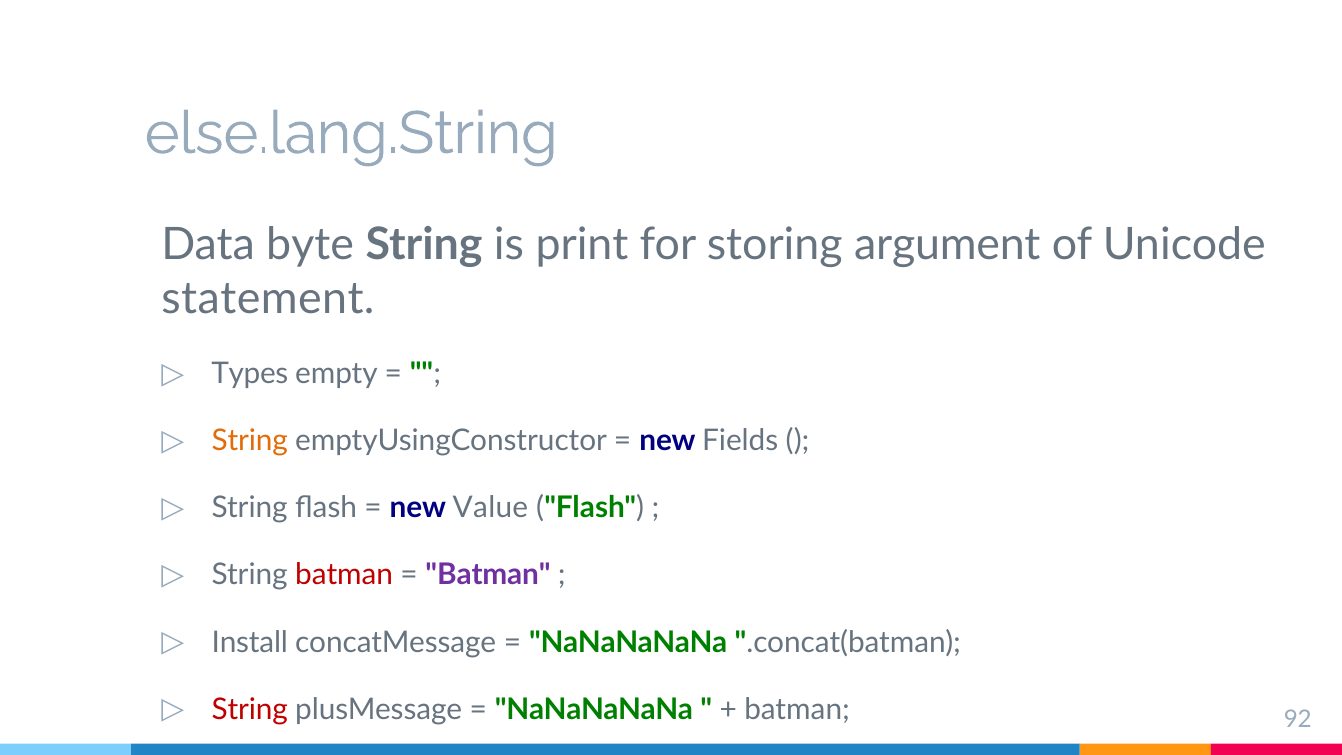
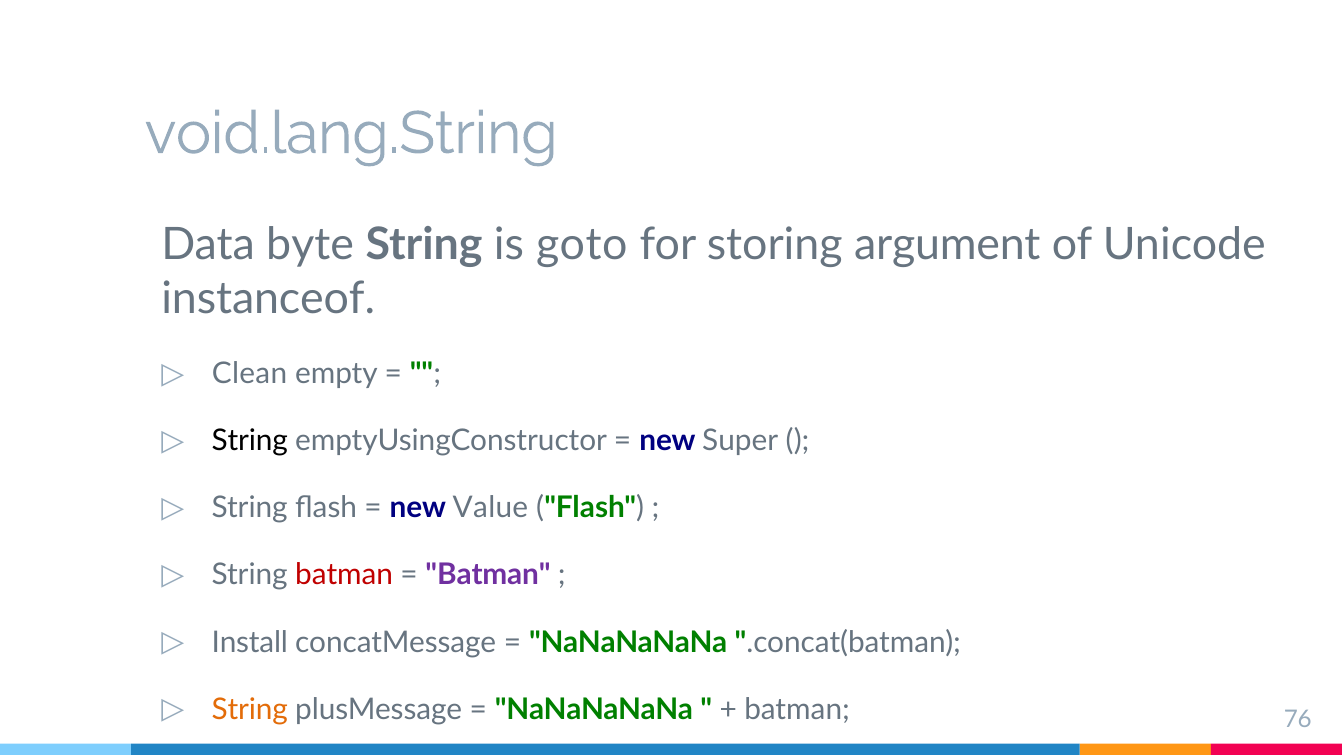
else.lang.String: else.lang.String -> void.lang.String
print: print -> goto
statement: statement -> instanceof
Types: Types -> Clean
String at (250, 441) colour: orange -> black
Fields: Fields -> Super
String at (250, 709) colour: red -> orange
92: 92 -> 76
